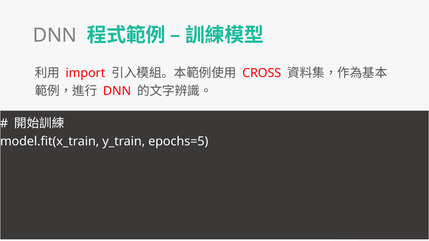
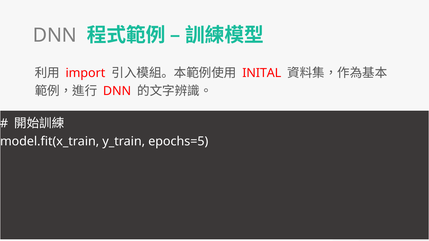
CROSS: CROSS -> INITAL
